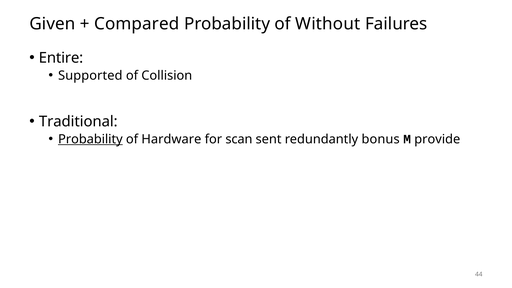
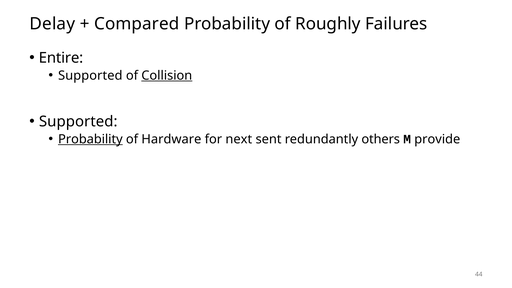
Given: Given -> Delay
Without: Without -> Roughly
Collision underline: none -> present
Traditional at (78, 122): Traditional -> Supported
scan: scan -> next
bonus: bonus -> others
